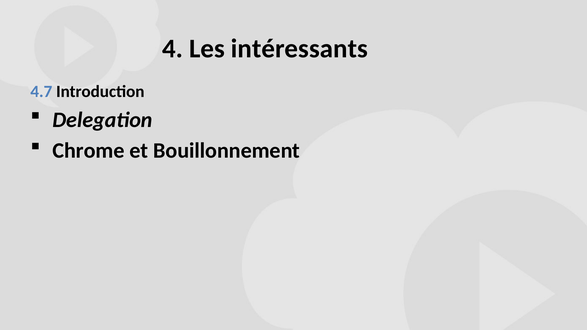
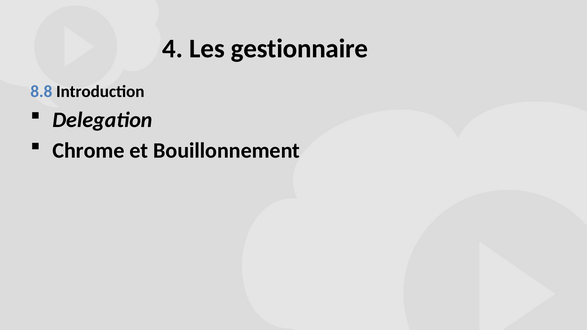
intéressants: intéressants -> gestionnaire
4.7: 4.7 -> 8.8
